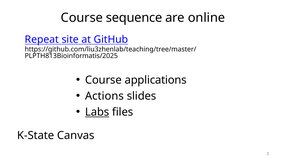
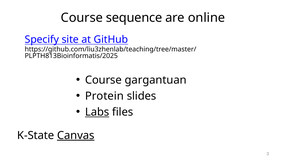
Repeat: Repeat -> Specify
applications: applications -> gargantuan
Actions: Actions -> Protein
Canvas underline: none -> present
